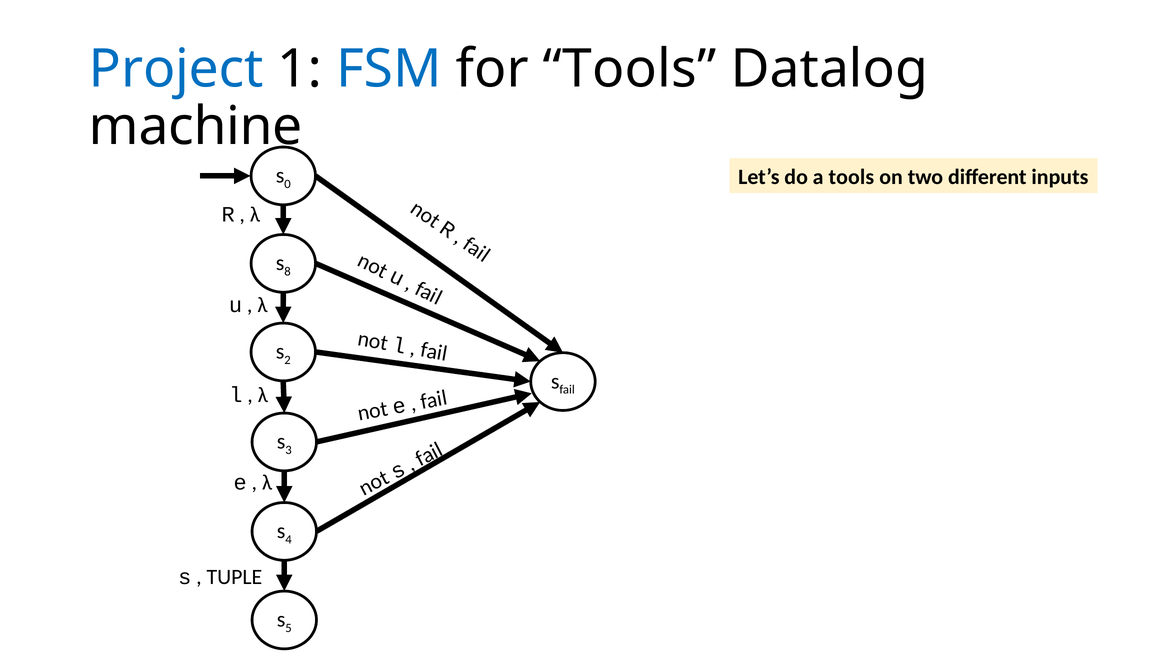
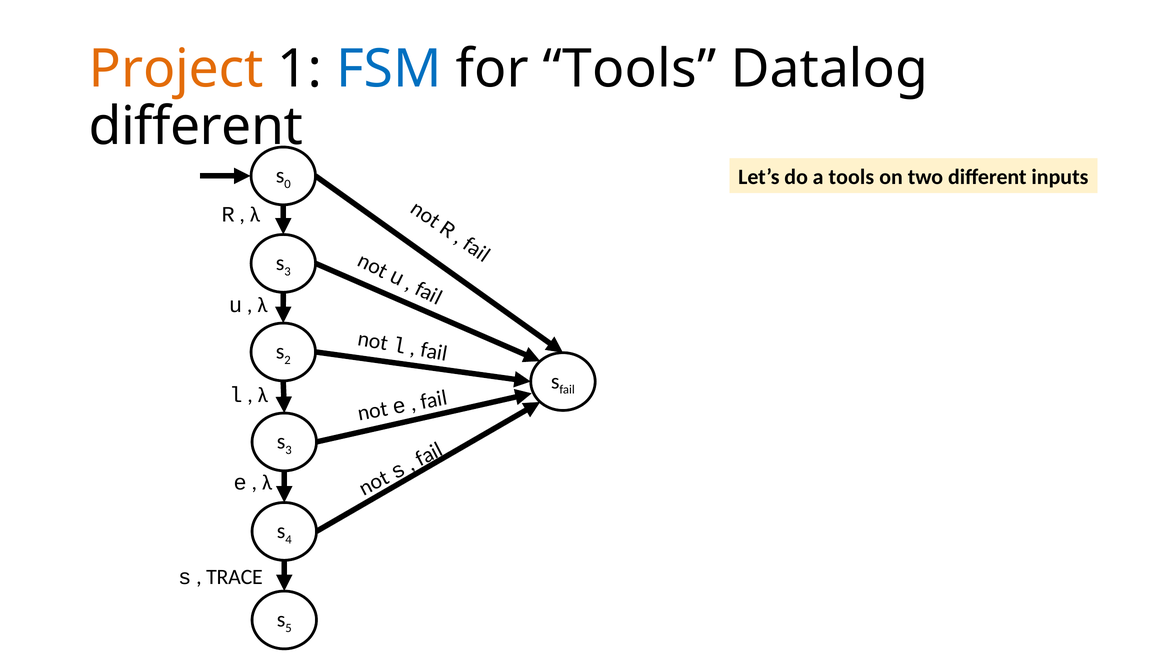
Project colour: blue -> orange
machine at (196, 127): machine -> different
8 at (288, 272): 8 -> 3
TUPLE: TUPLE -> TRACE
